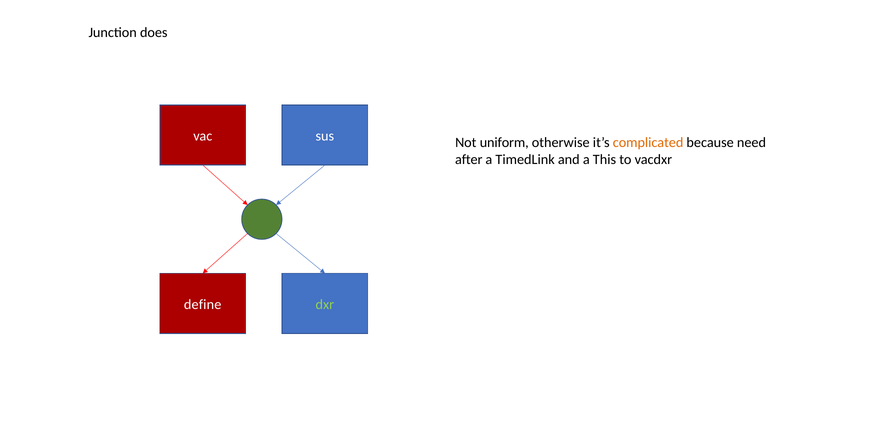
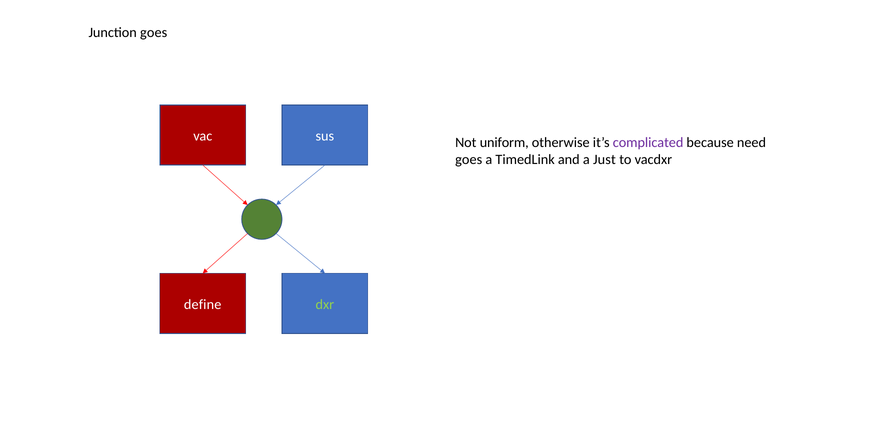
Junction does: does -> goes
complicated colour: orange -> purple
after at (469, 160): after -> goes
This: This -> Just
